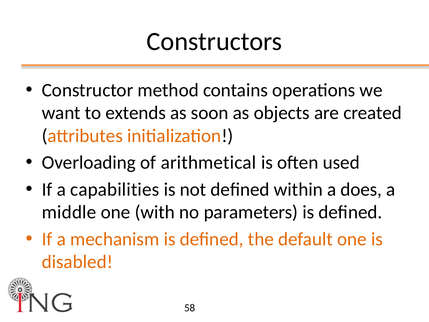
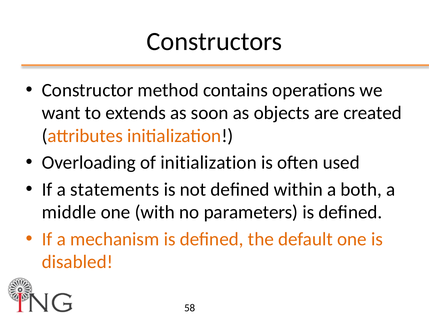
of arithmetical: arithmetical -> initialization
capabilities: capabilities -> statements
does: does -> both
